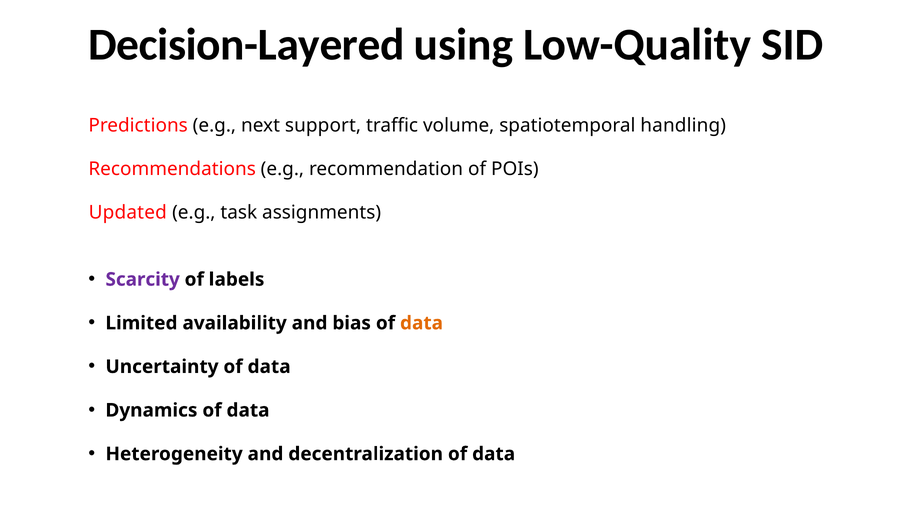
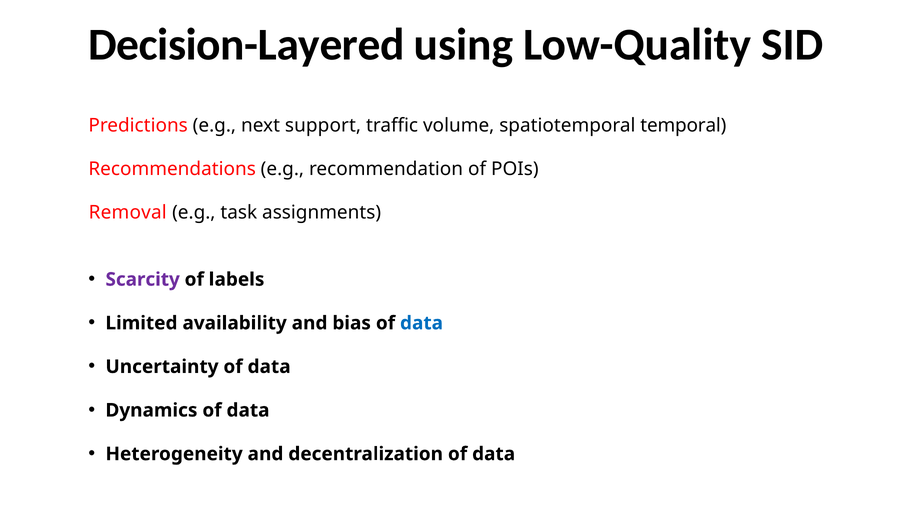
handling: handling -> temporal
Updated: Updated -> Removal
data at (422, 323) colour: orange -> blue
